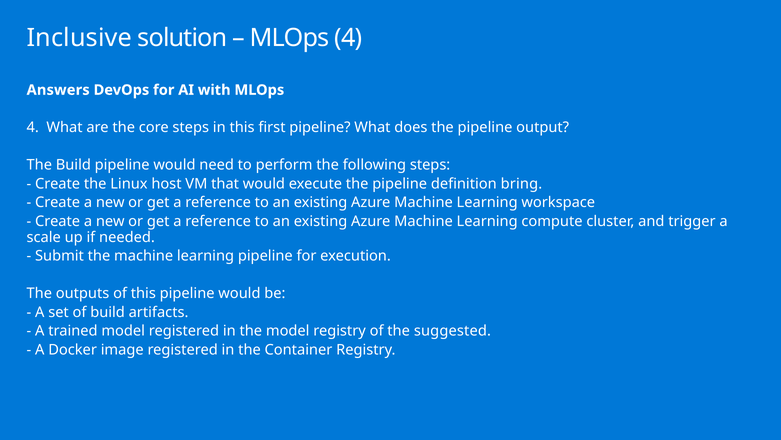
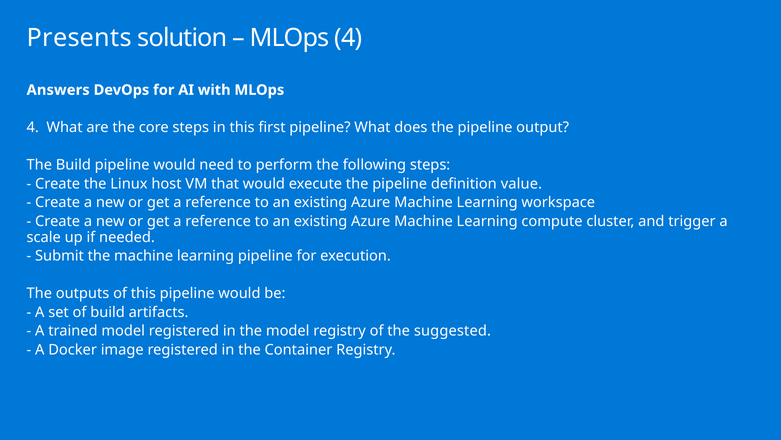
Inclusive: Inclusive -> Presents
bring: bring -> value
